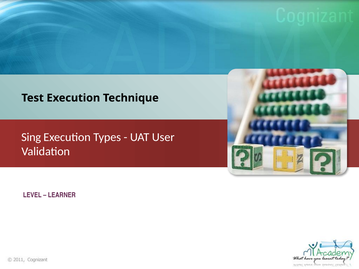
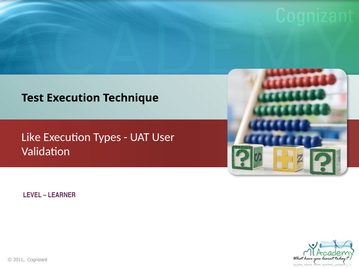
Sing: Sing -> Like
